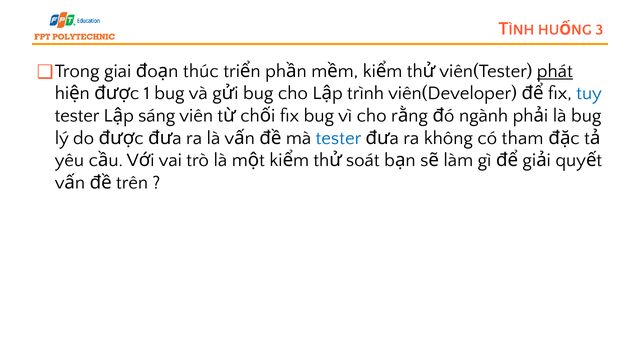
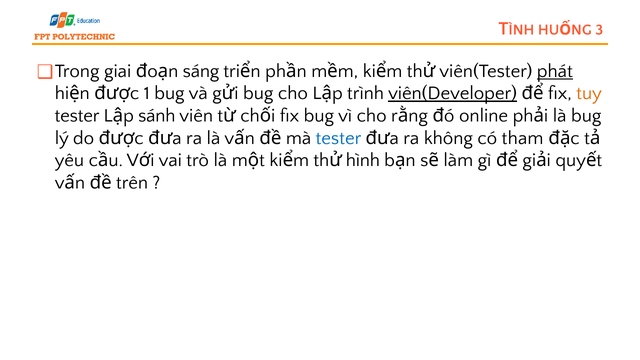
thúc: thúc -> sáng
viên(Developer underline: none -> present
tuy colour: blue -> orange
sáng: sáng -> sánh
ngành: ngành -> online
soát: soát -> hình
